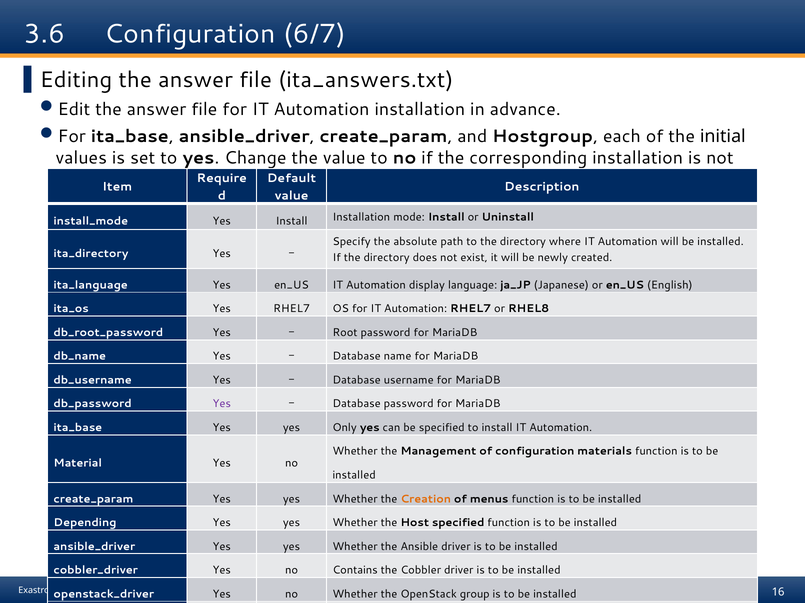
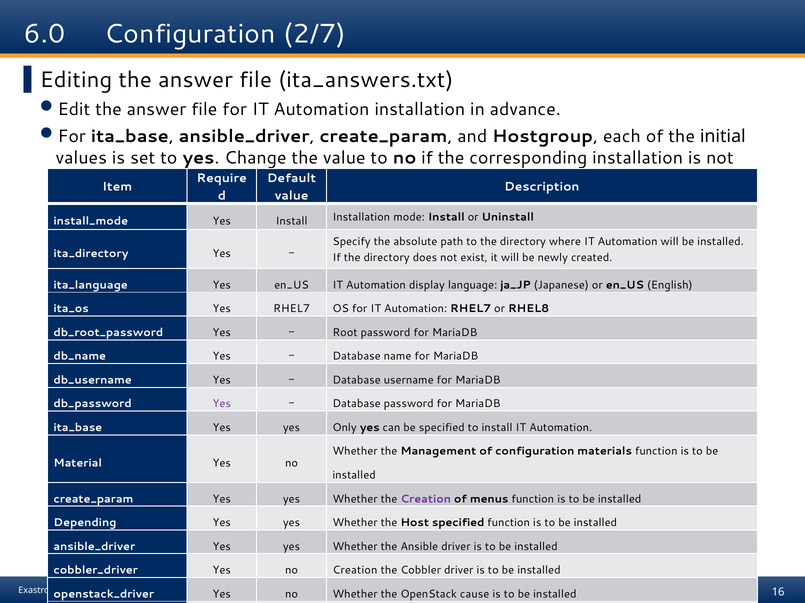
3.6: 3.6 -> 6.0
6/7: 6/7 -> 2/7
Creation at (426, 499) colour: orange -> purple
no Contains: Contains -> Creation
group: group -> cause
